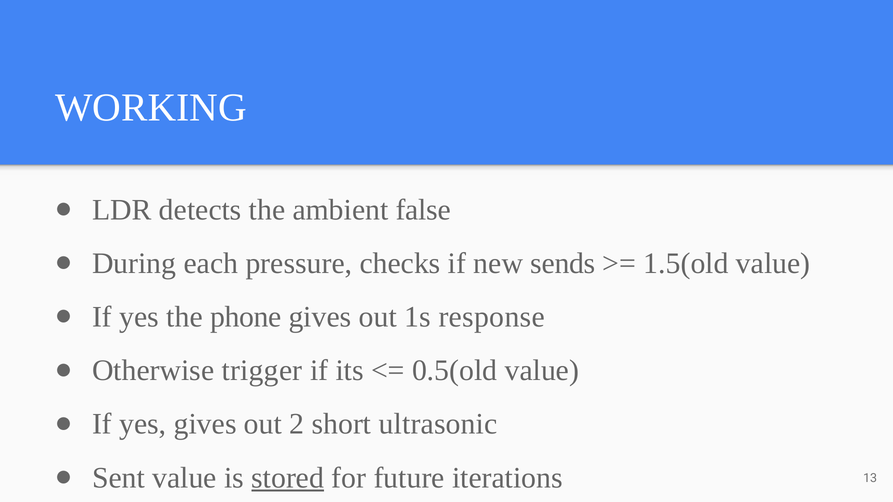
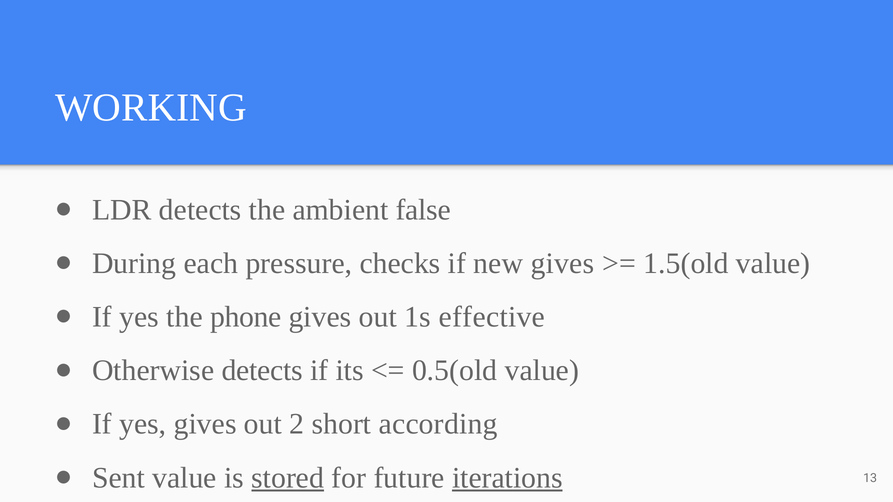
new sends: sends -> gives
response: response -> effective
Otherwise trigger: trigger -> detects
ultrasonic: ultrasonic -> according
iterations underline: none -> present
